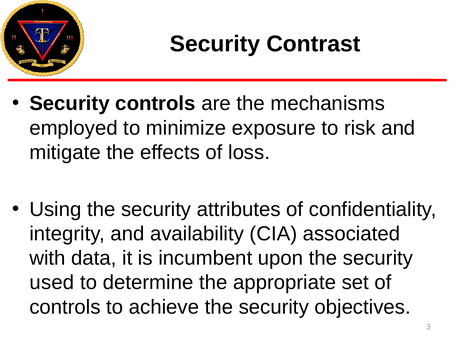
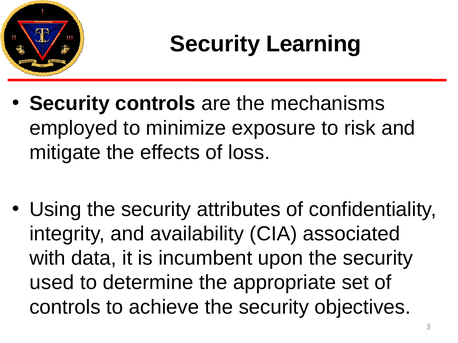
Contrast: Contrast -> Learning
